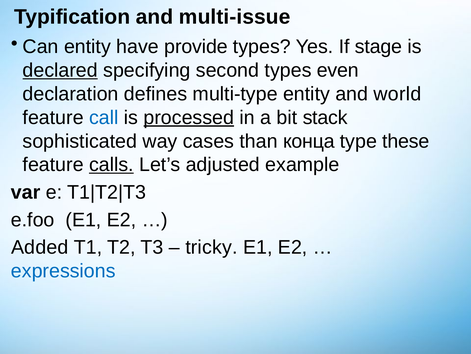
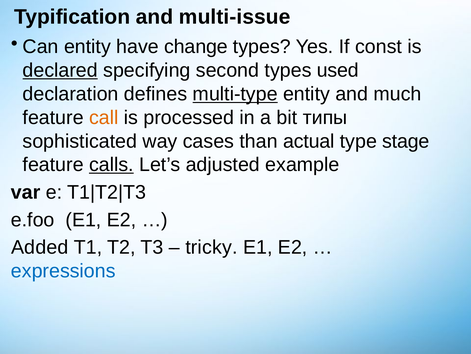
provide: provide -> change
stage: stage -> const
even: even -> used
multi-type underline: none -> present
world: world -> much
call colour: blue -> orange
processed underline: present -> none
stack: stack -> типы
конца: конца -> actual
these: these -> stage
